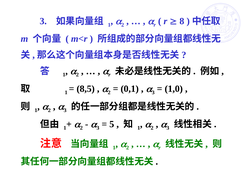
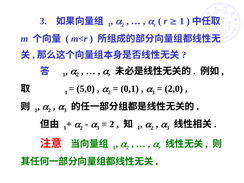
8 at (182, 21): 8 -> 1
8,5: 8,5 -> 5,0
1,0: 1,0 -> 2,0
5 at (112, 124): 5 -> 2
